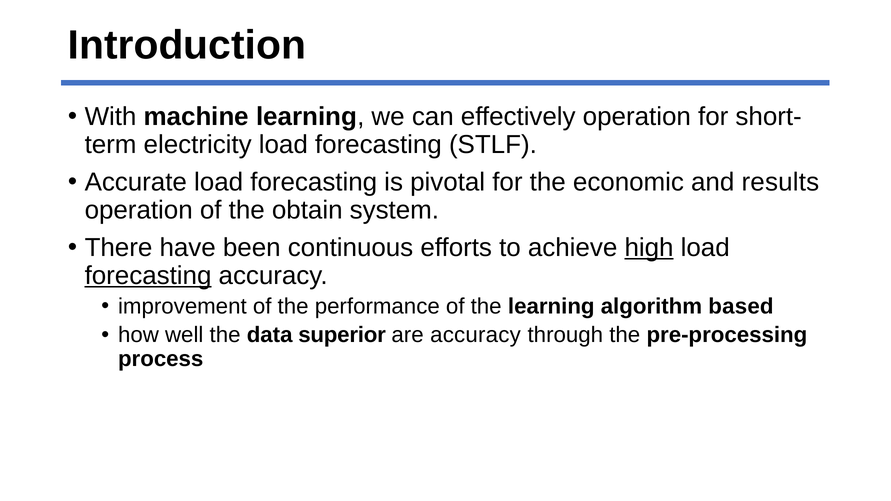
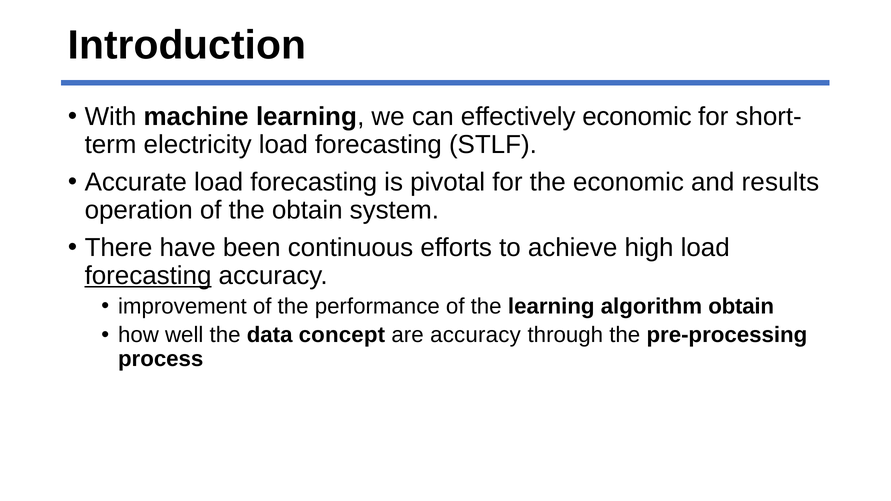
effectively operation: operation -> economic
high underline: present -> none
algorithm based: based -> obtain
superior: superior -> concept
